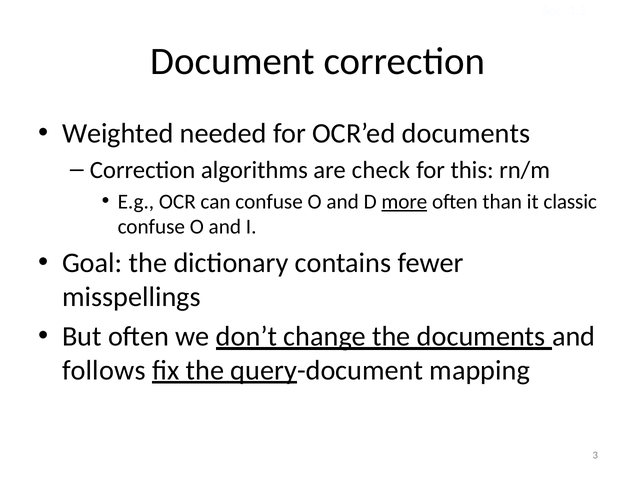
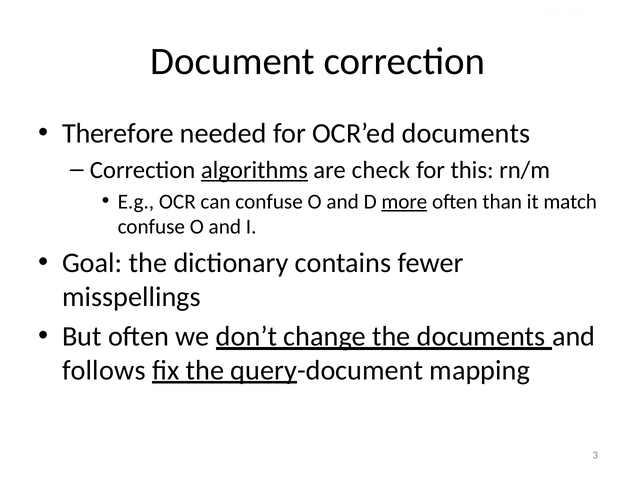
Weighted: Weighted -> Therefore
algorithms underline: none -> present
classic: classic -> match
